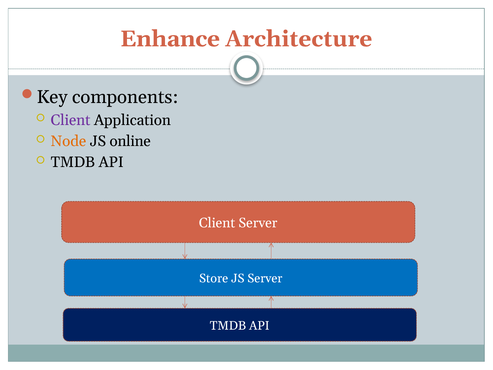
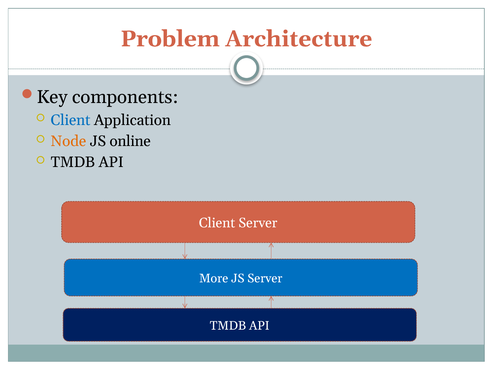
Enhance: Enhance -> Problem
Client at (71, 120) colour: purple -> blue
Store: Store -> More
